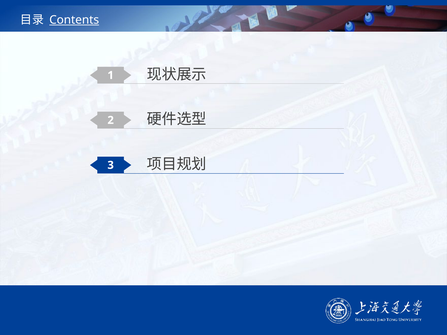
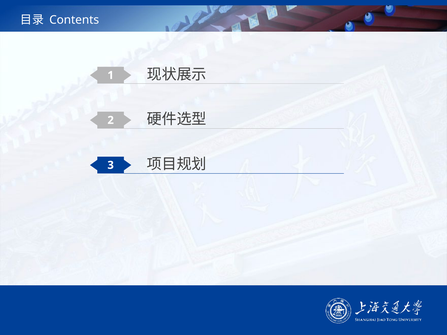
Contents underline: present -> none
